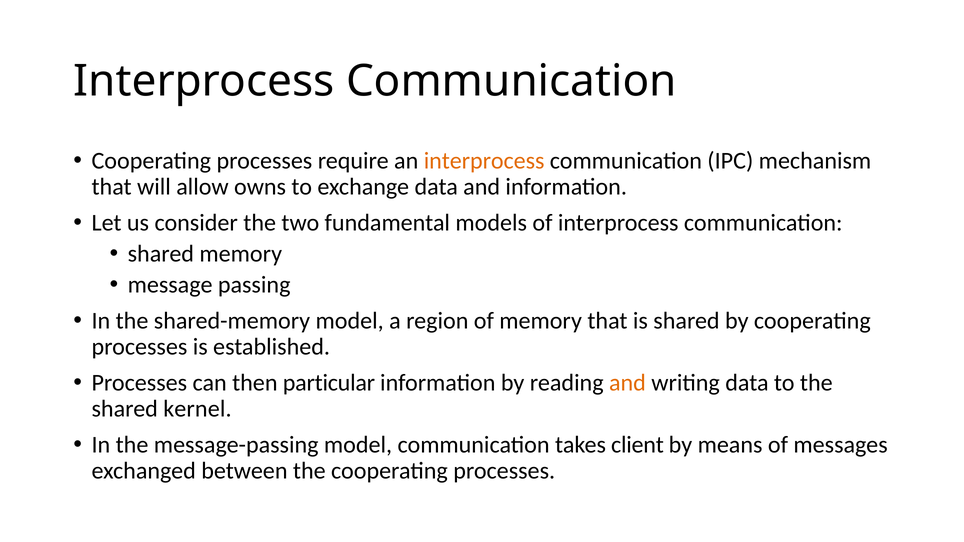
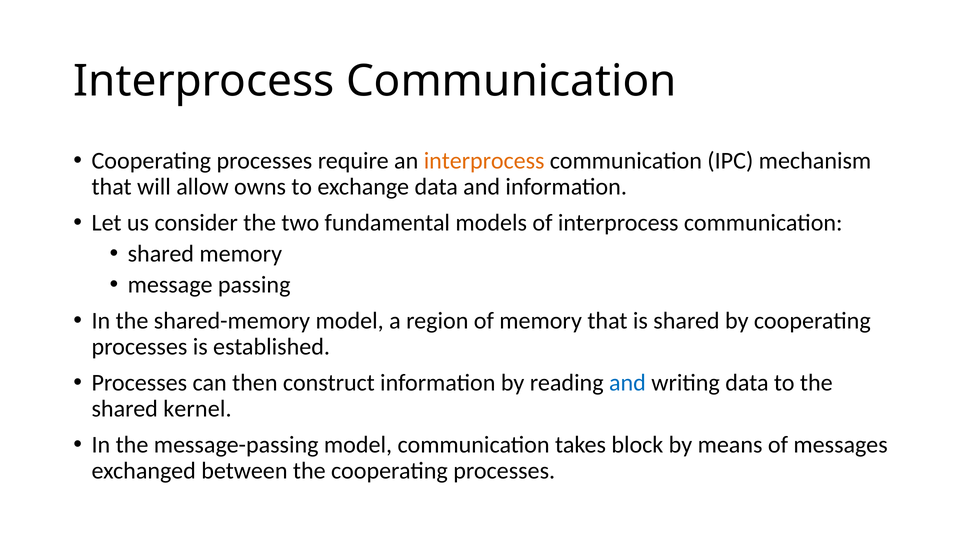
particular: particular -> construct
and at (627, 383) colour: orange -> blue
client: client -> block
